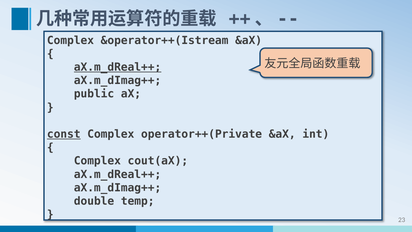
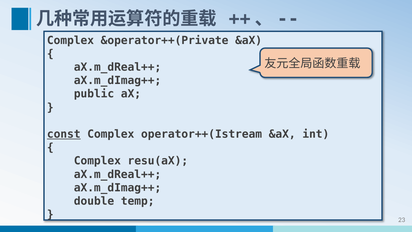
&operator++(Istream: &operator++(Istream -> &operator++(Private
aX.m_dReal++ at (118, 67) underline: present -> none
operator++(Private: operator++(Private -> operator++(Istream
cout(aX: cout(aX -> resu(aX
